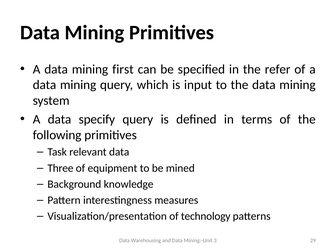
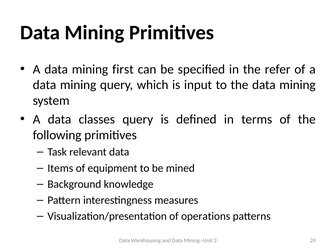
specify: specify -> classes
Three: Three -> Items
technology: technology -> operations
